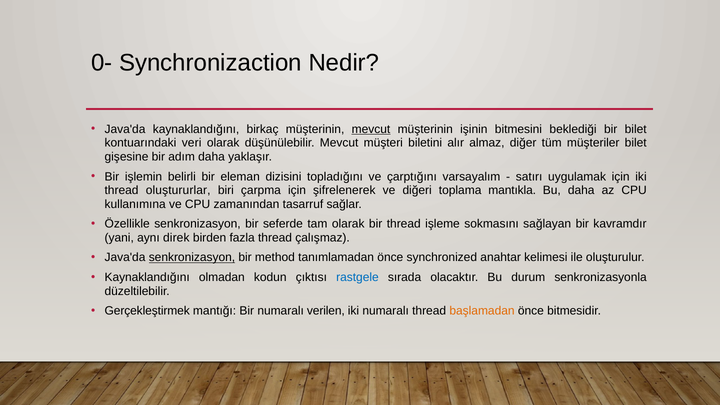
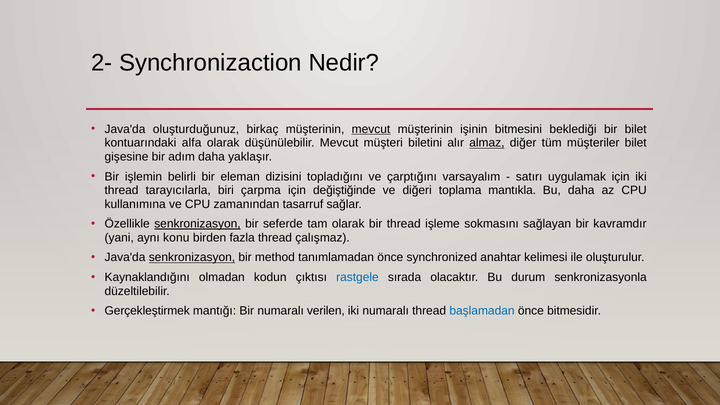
0-: 0- -> 2-
Java'da kaynaklandığını: kaynaklandığını -> oluşturduğunuz
veri: veri -> alfa
almaz underline: none -> present
oluştururlar: oluştururlar -> tarayıcılarla
şifrelenerek: şifrelenerek -> değiştiğinde
senkronizasyon at (197, 224) underline: none -> present
direk: direk -> konu
başlamadan colour: orange -> blue
